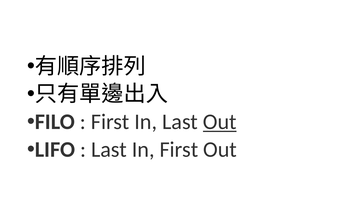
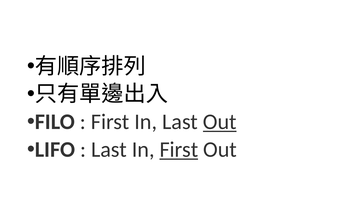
First at (179, 149) underline: none -> present
